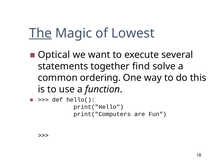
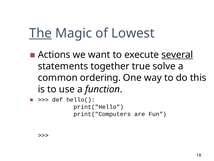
Optical: Optical -> Actions
several underline: none -> present
find: find -> true
